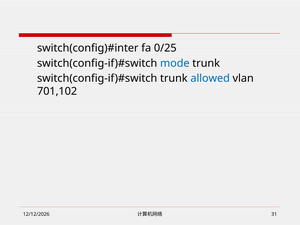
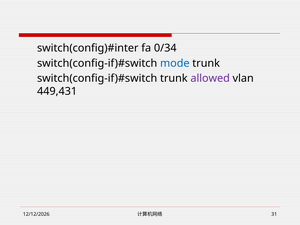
0/25: 0/25 -> 0/34
allowed colour: blue -> purple
701,102: 701,102 -> 449,431
